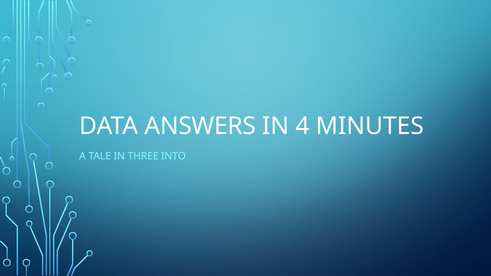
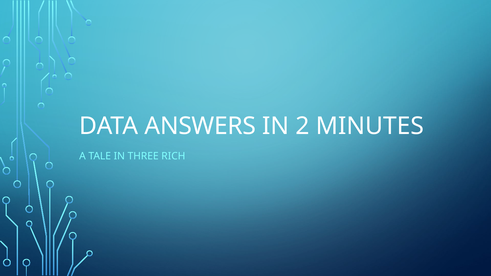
4: 4 -> 2
INTO: INTO -> RICH
